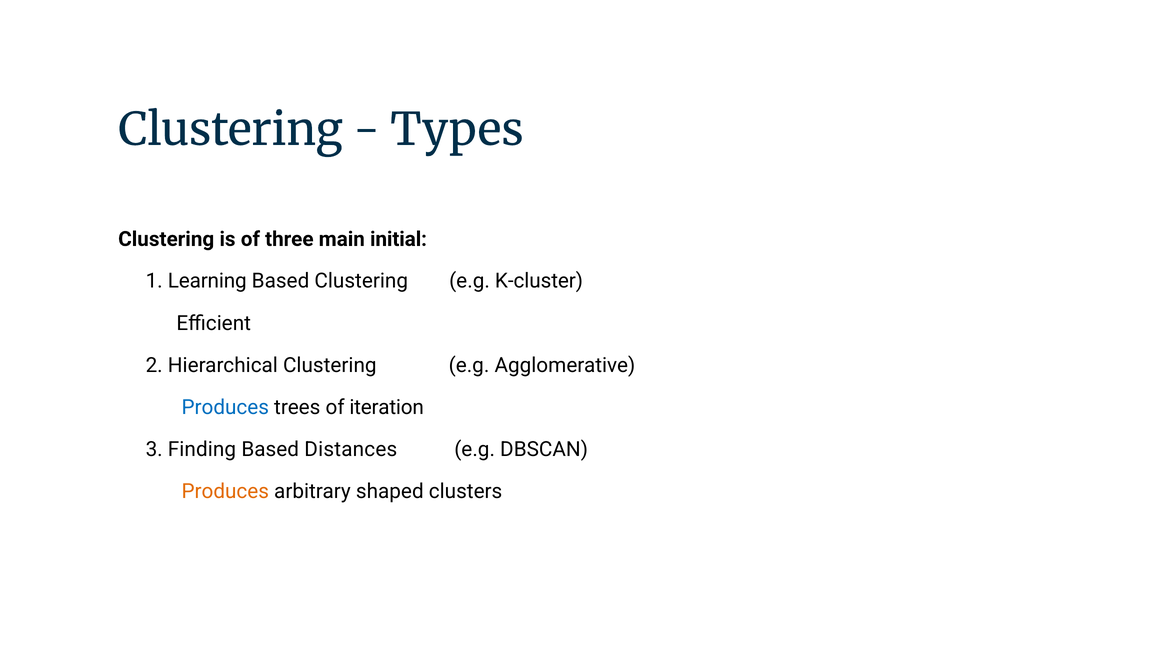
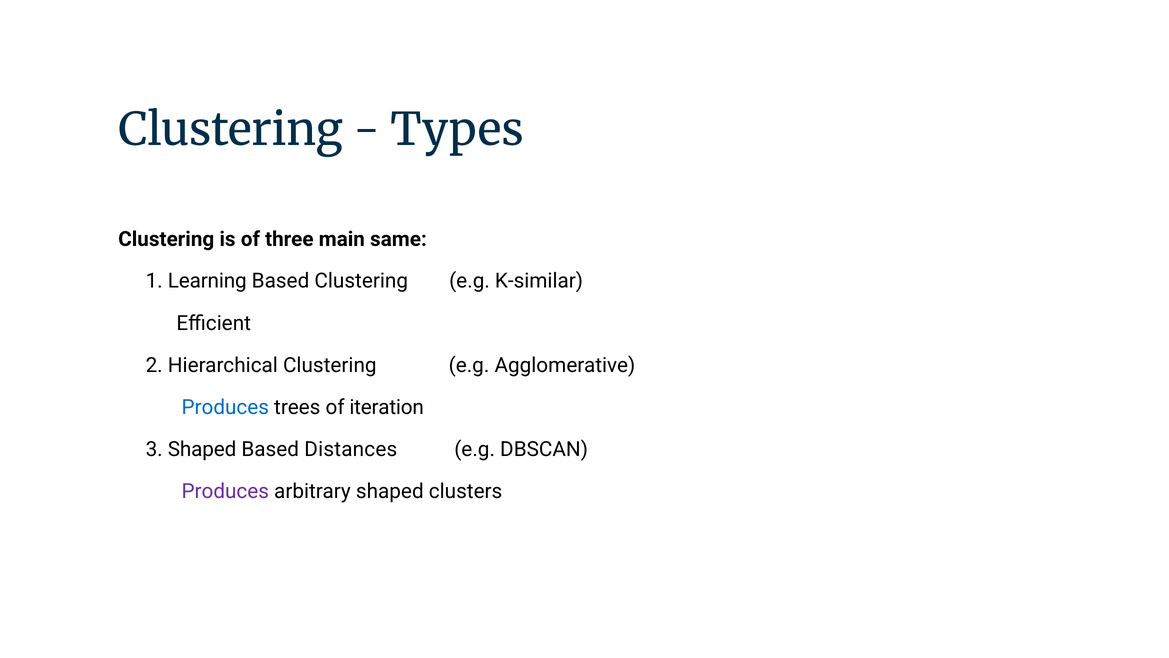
initial: initial -> same
K-cluster: K-cluster -> K-similar
3 Finding: Finding -> Shaped
Produces at (225, 491) colour: orange -> purple
